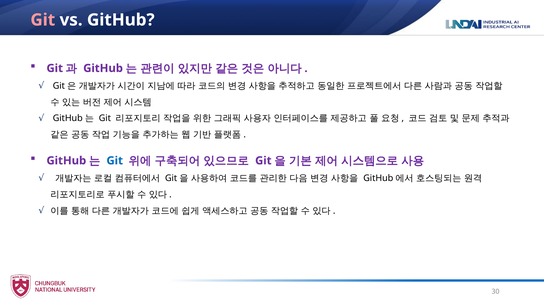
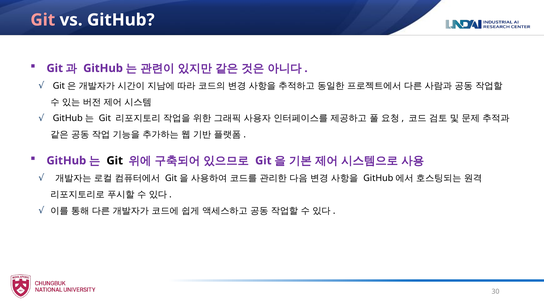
Git at (115, 161) colour: blue -> black
